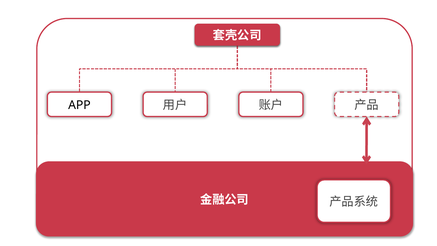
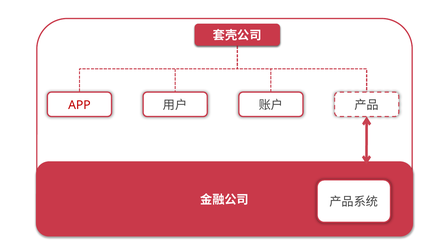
APP colour: black -> red
